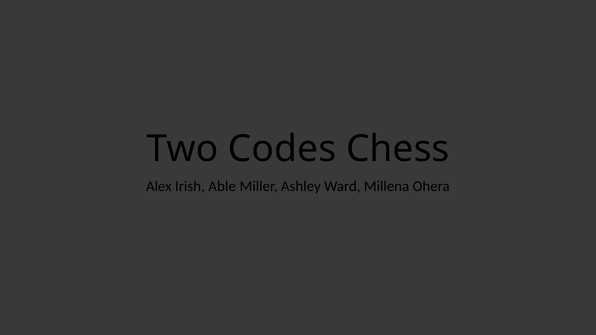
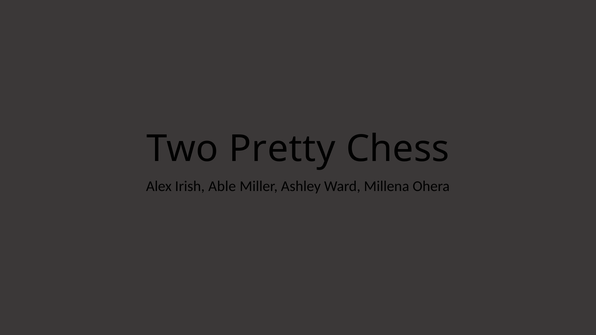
Codes: Codes -> Pretty
